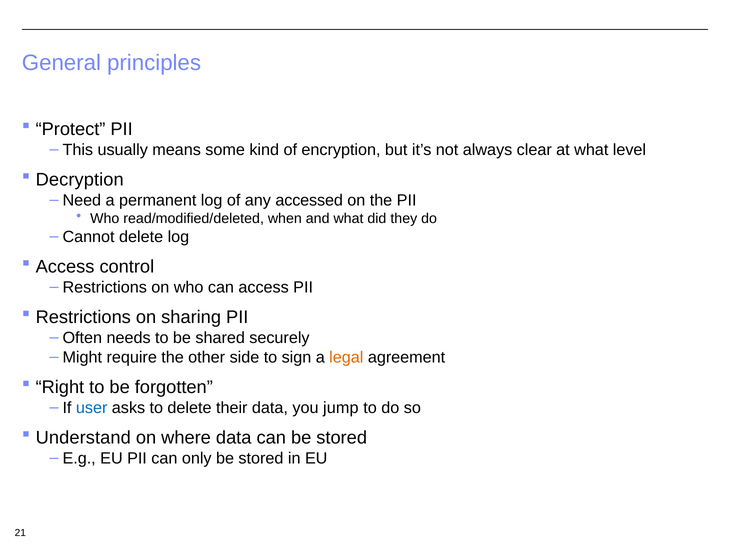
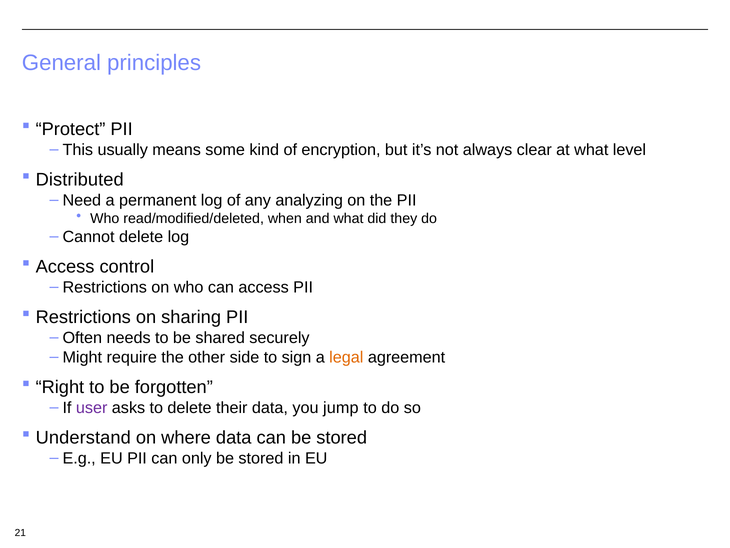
Decryption: Decryption -> Distributed
accessed: accessed -> analyzing
user colour: blue -> purple
